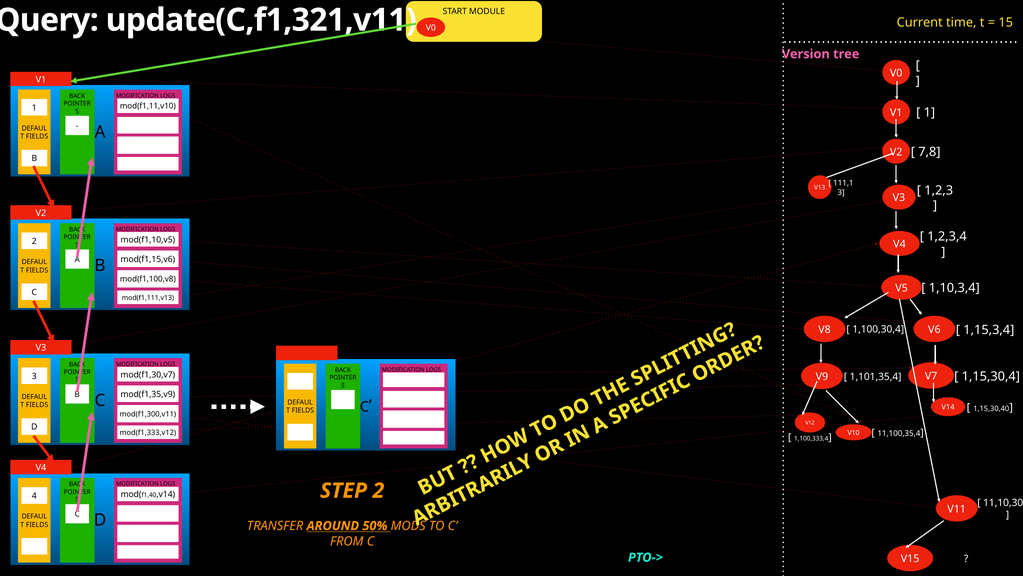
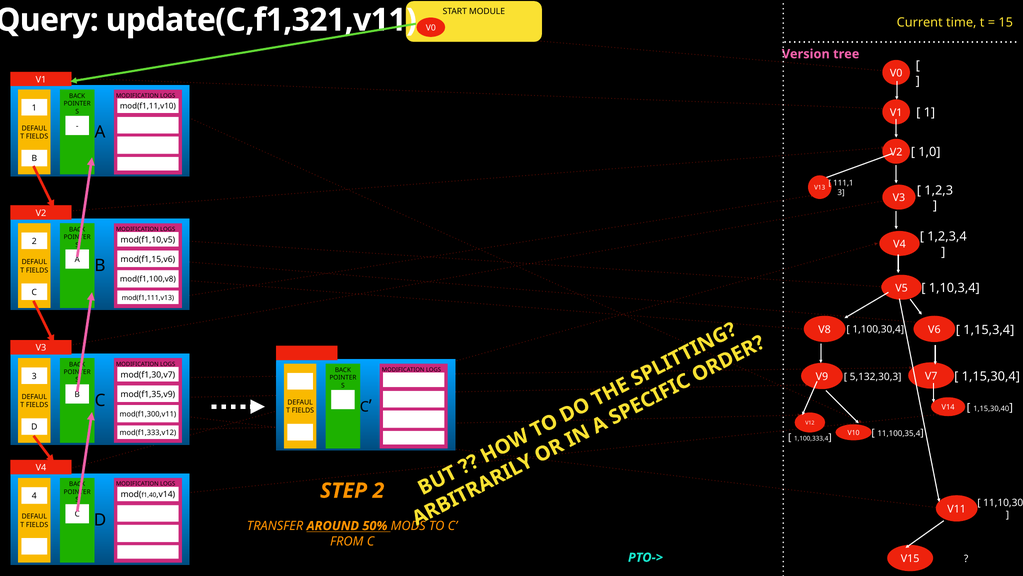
7,8: 7,8 -> 1,0
1,101,35,4: 1,101,35,4 -> 5,132,30,3
